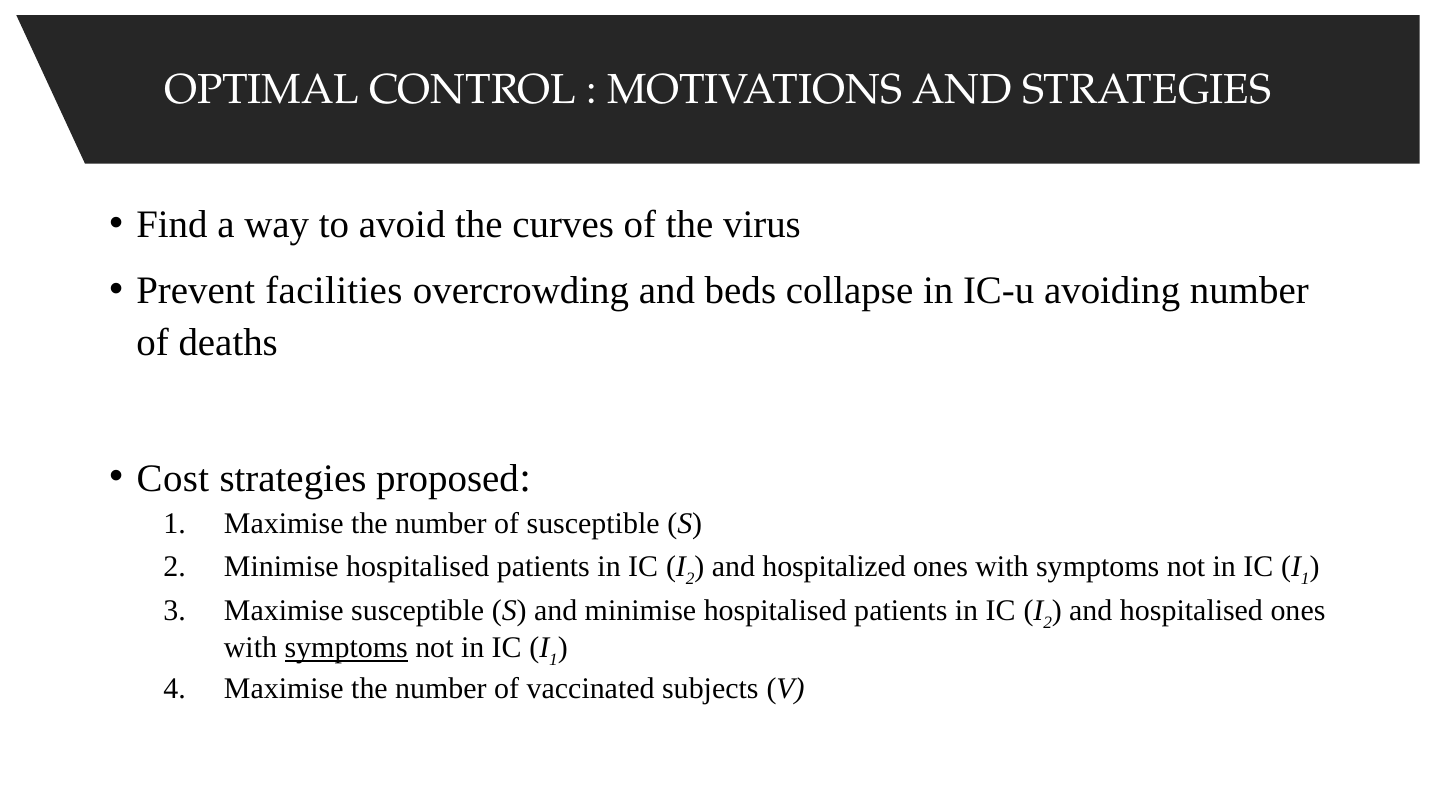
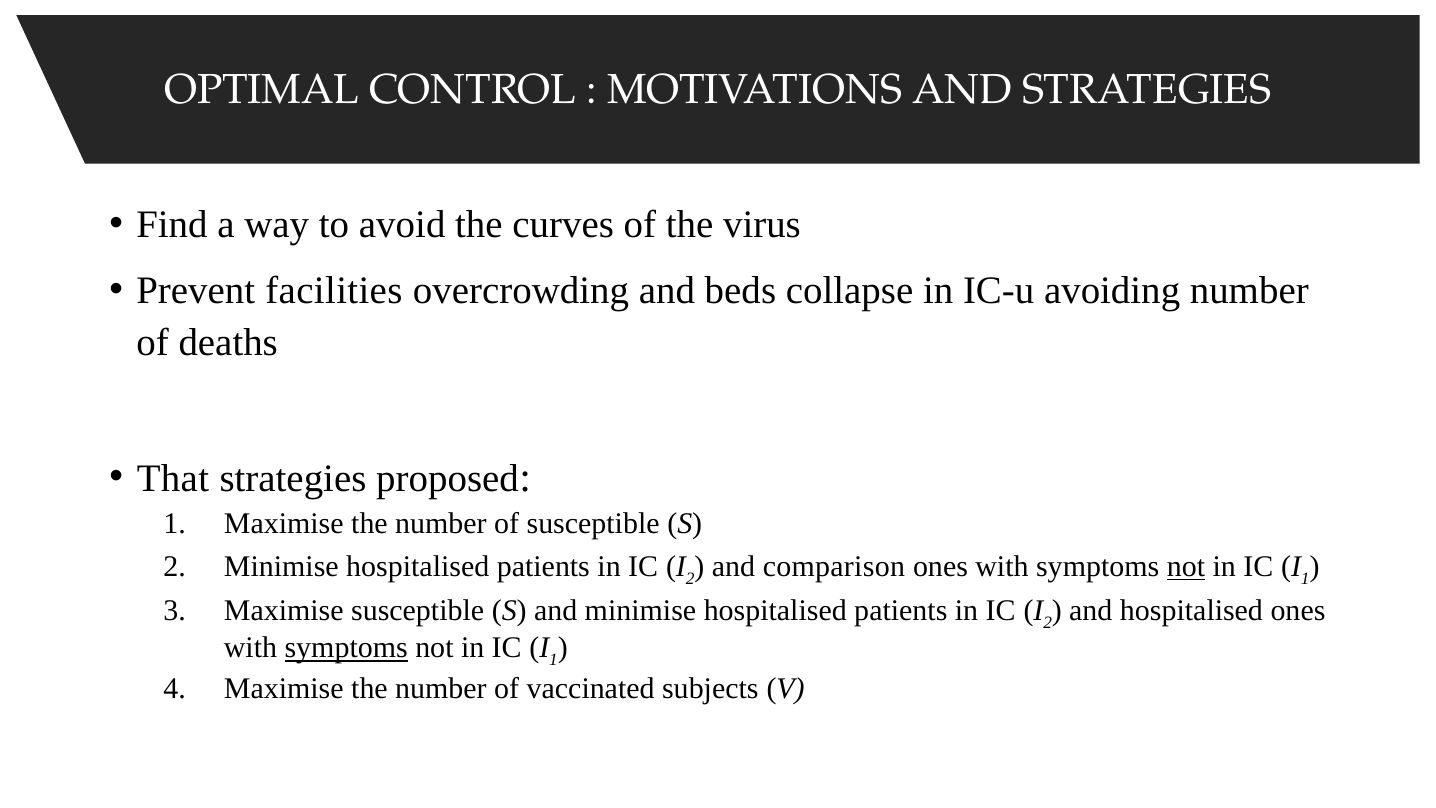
Cost: Cost -> That
hospitalized: hospitalized -> comparison
not at (1186, 567) underline: none -> present
